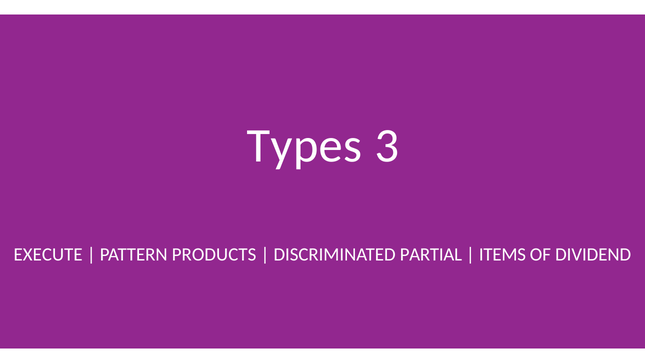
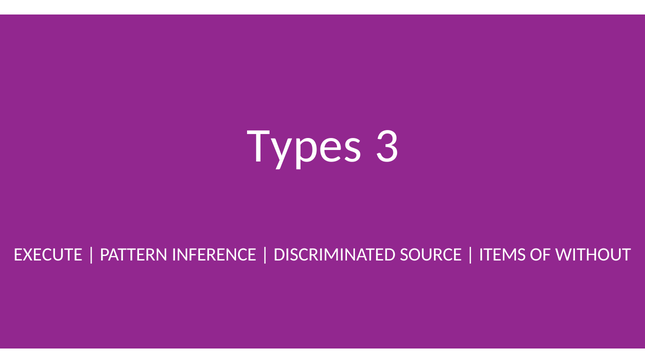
PRODUCTS: PRODUCTS -> INFERENCE
PARTIAL: PARTIAL -> SOURCE
DIVIDEND: DIVIDEND -> WITHOUT
